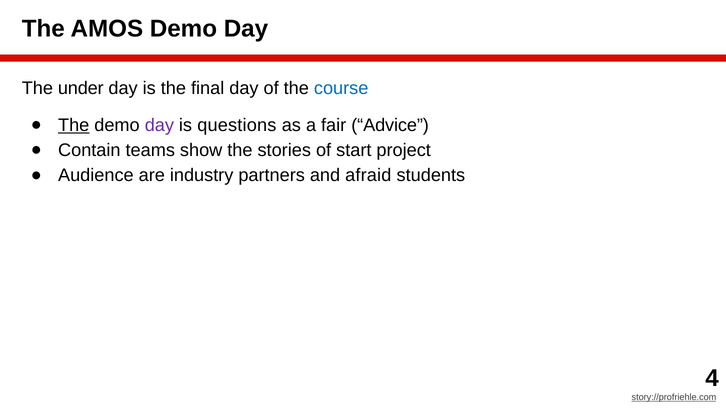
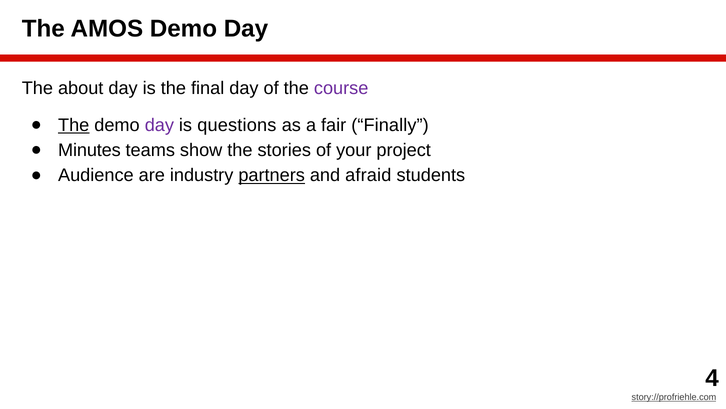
under: under -> about
course colour: blue -> purple
Advice: Advice -> Finally
Contain: Contain -> Minutes
start: start -> your
partners underline: none -> present
